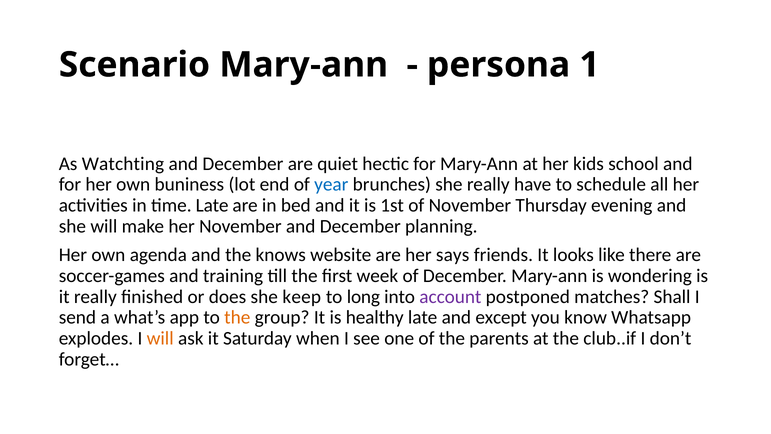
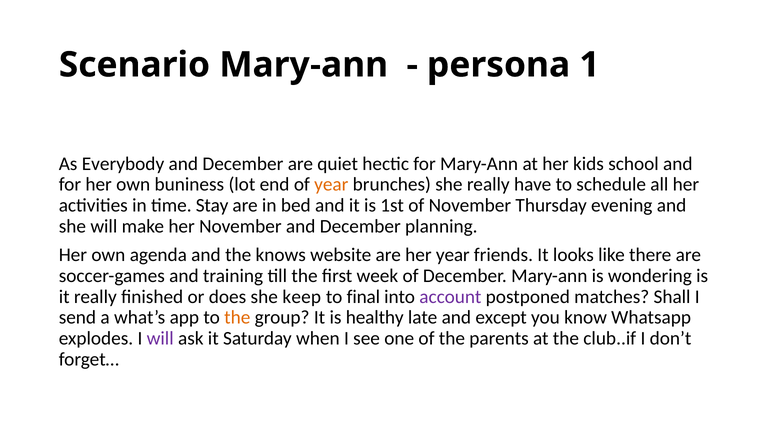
Watchting: Watchting -> Everybody
year at (331, 184) colour: blue -> orange
time Late: Late -> Stay
her says: says -> year
long: long -> final
will at (160, 338) colour: orange -> purple
